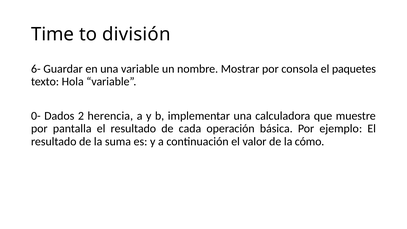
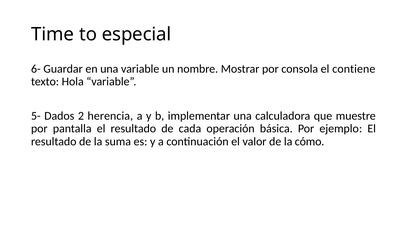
división: división -> especial
paquetes: paquetes -> contiene
0-: 0- -> 5-
